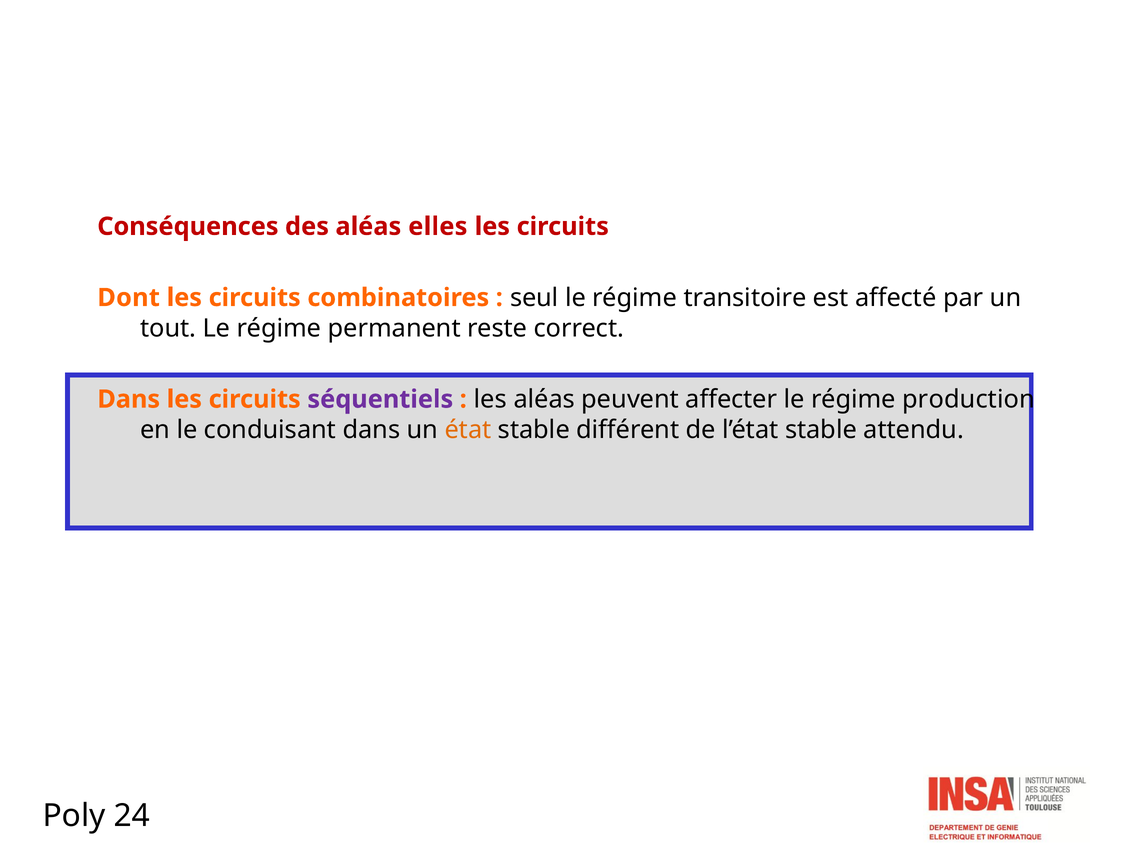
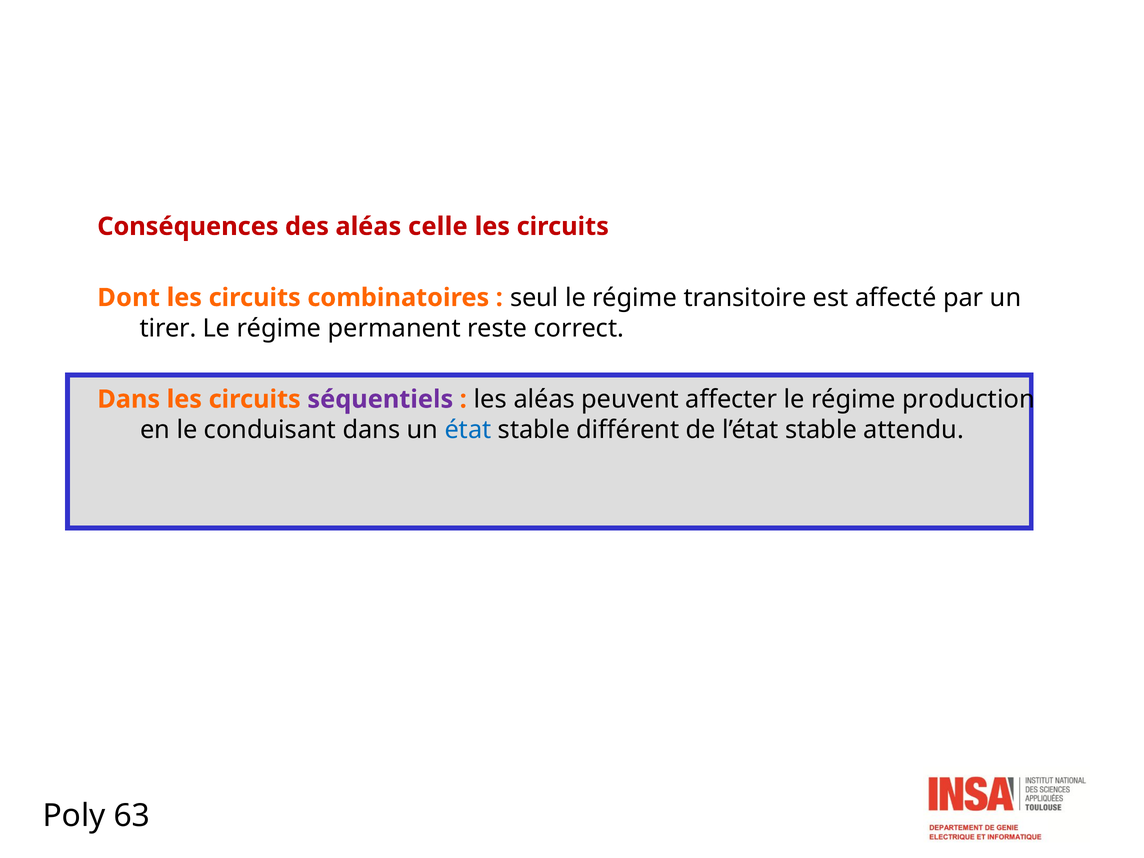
elles: elles -> celle
tout: tout -> tirer
état colour: orange -> blue
24: 24 -> 63
